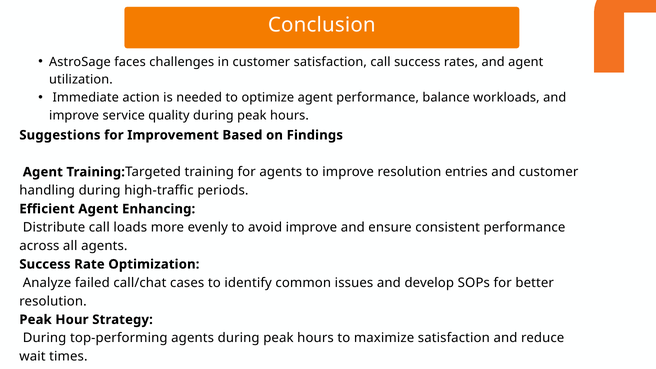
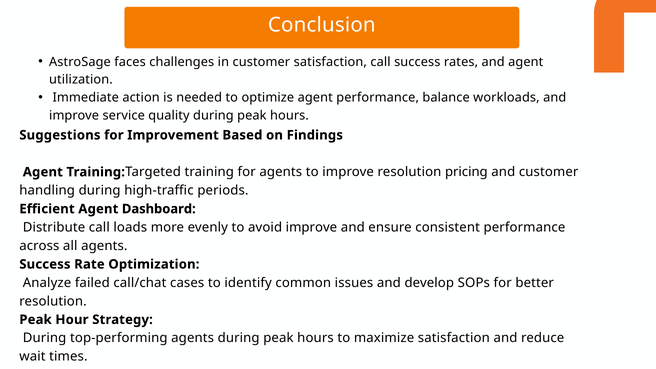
entries: entries -> pricing
Enhancing: Enhancing -> Dashboard
